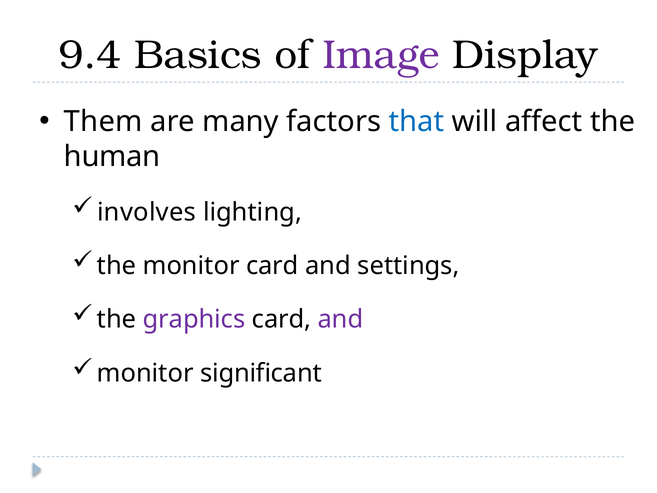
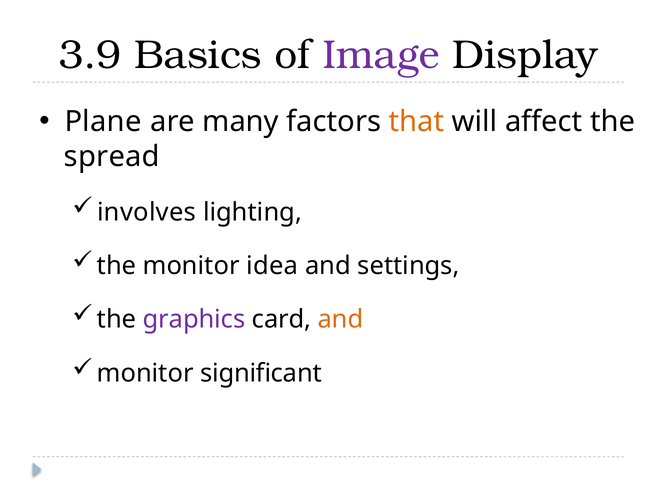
9.4: 9.4 -> 3.9
Them: Them -> Plane
that colour: blue -> orange
human: human -> spread
monitor card: card -> idea
and at (341, 319) colour: purple -> orange
